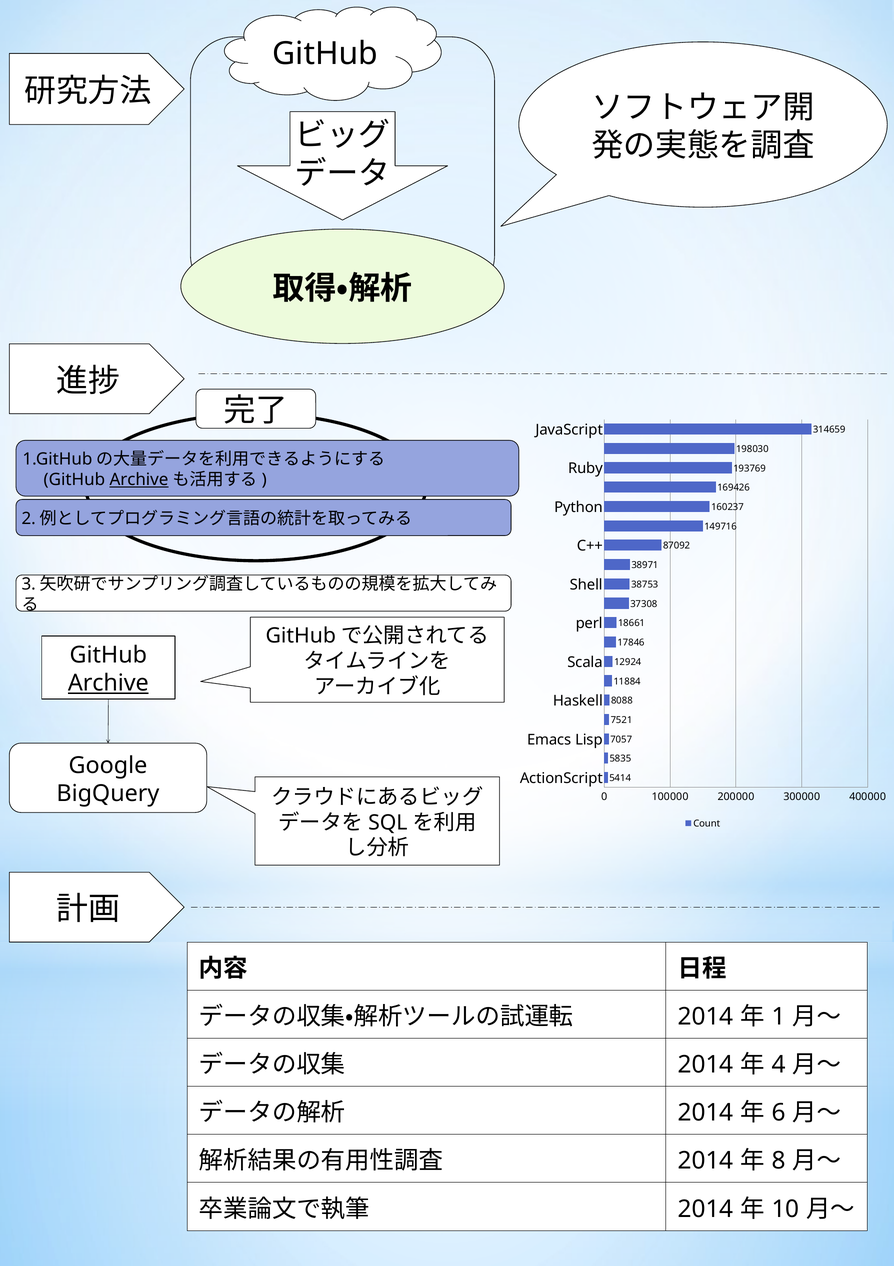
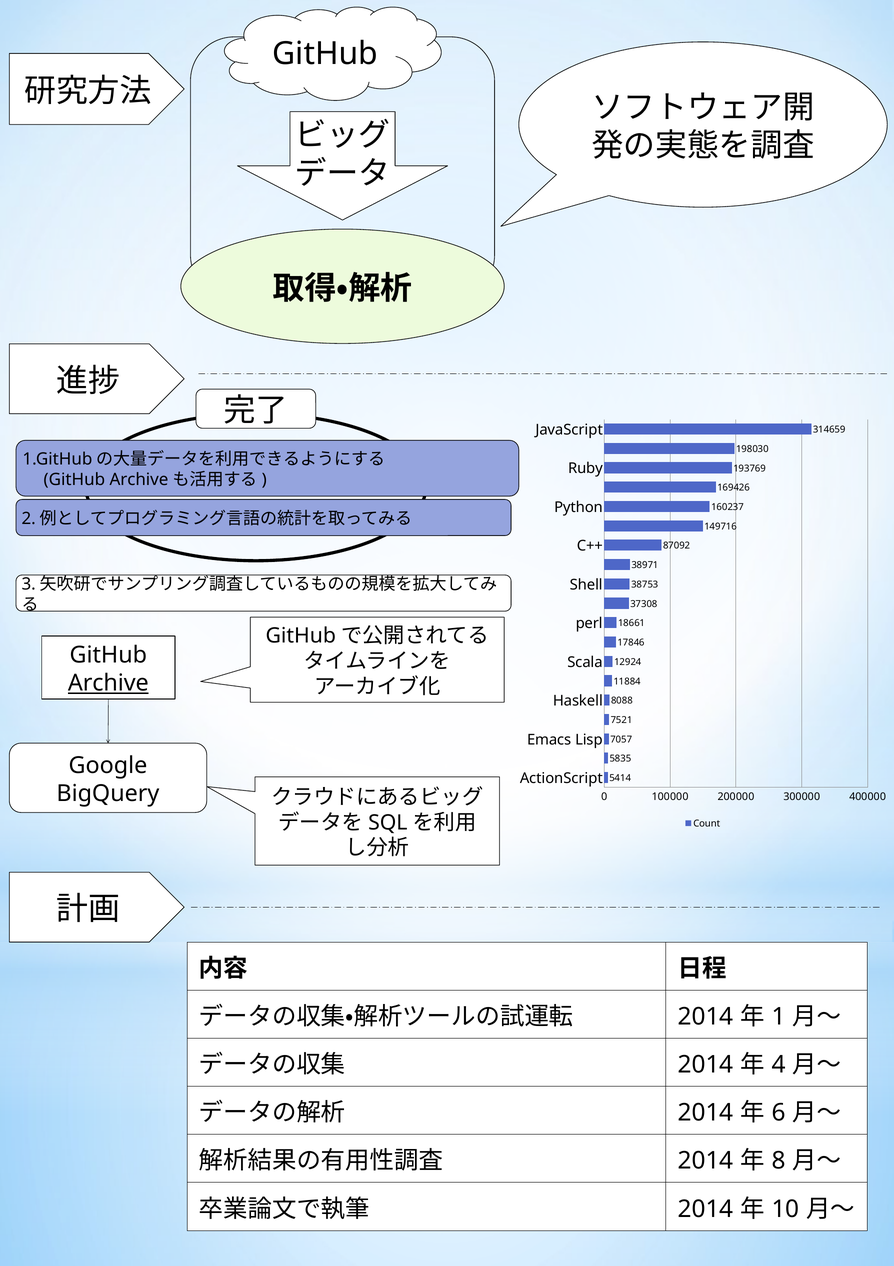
Archive at (139, 479) underline: present -> none
